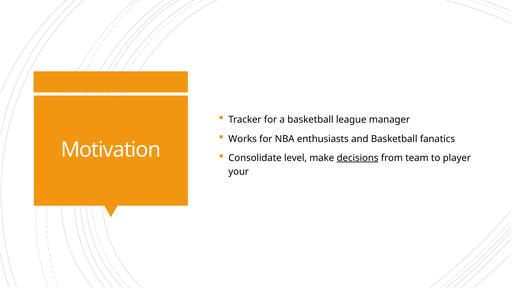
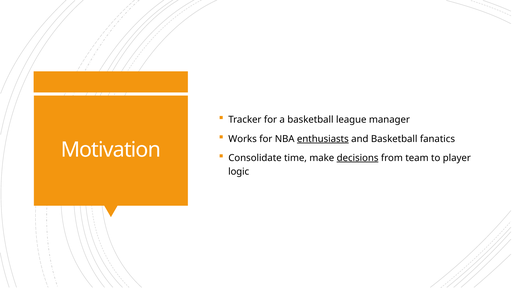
enthusiasts underline: none -> present
level: level -> time
your: your -> logic
